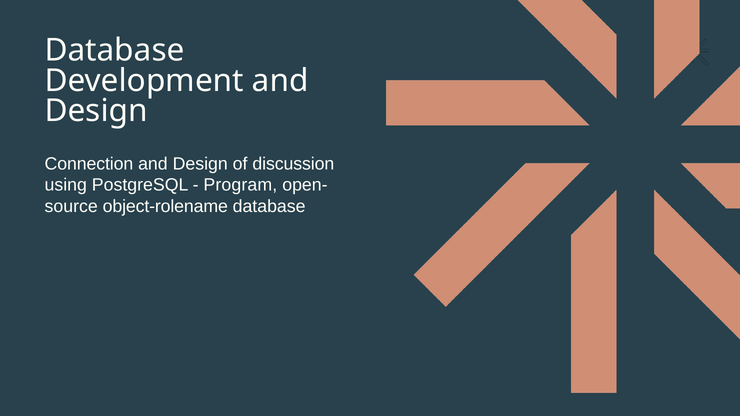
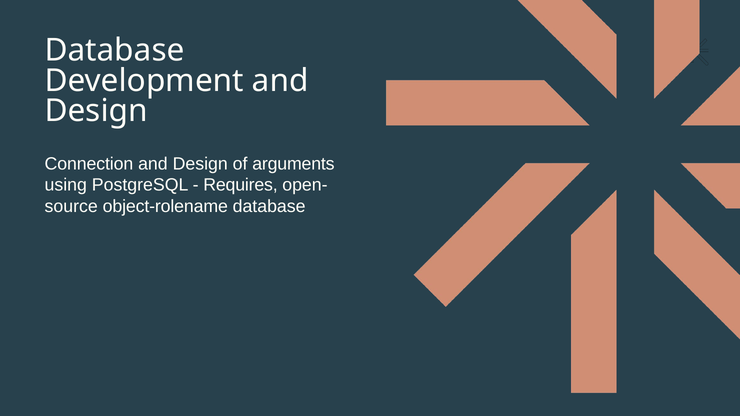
discussion: discussion -> arguments
Program: Program -> Requires
